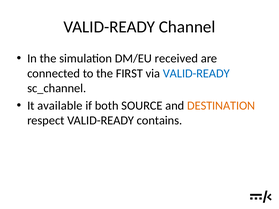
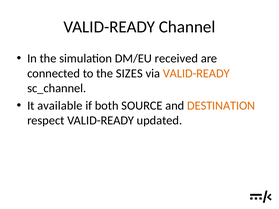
FIRST: FIRST -> SIZES
VALID-READY at (196, 73) colour: blue -> orange
contains: contains -> updated
